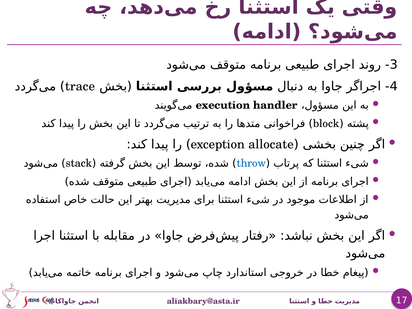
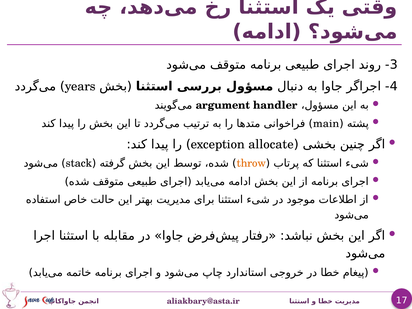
trace: trace -> years
execution: execution -> argument
block: block -> main
throw colour: blue -> orange
